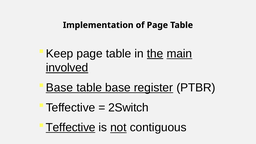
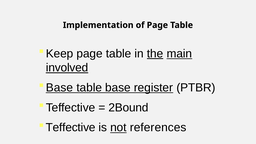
2Switch: 2Switch -> 2Bound
Teffective at (71, 127) underline: present -> none
contiguous: contiguous -> references
